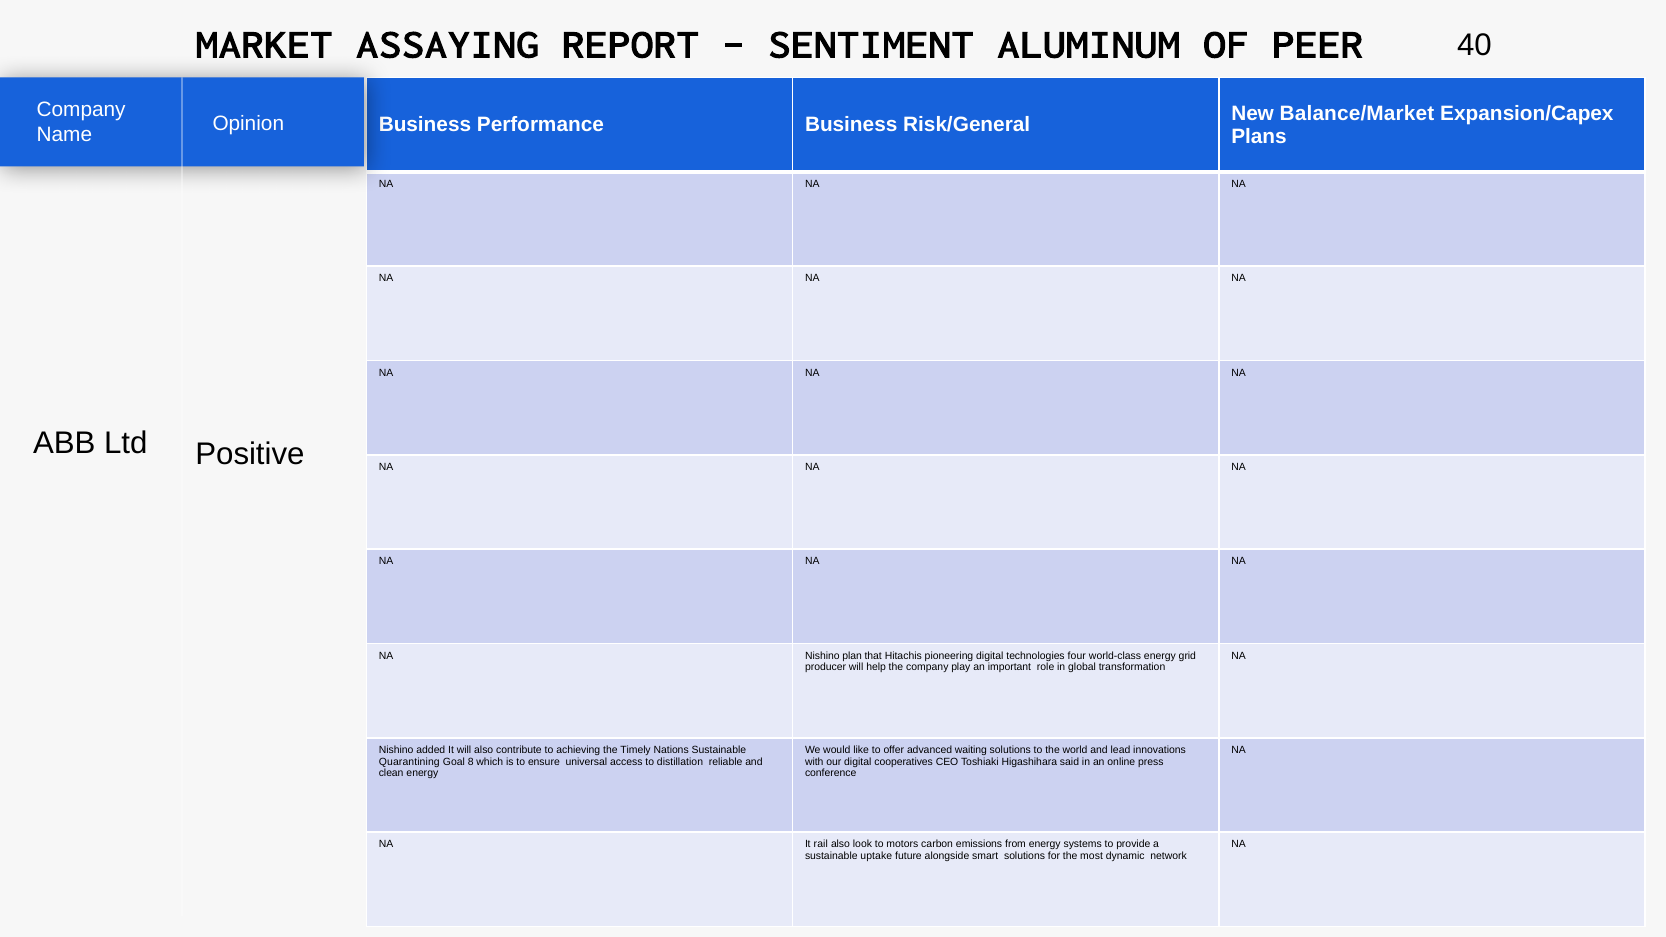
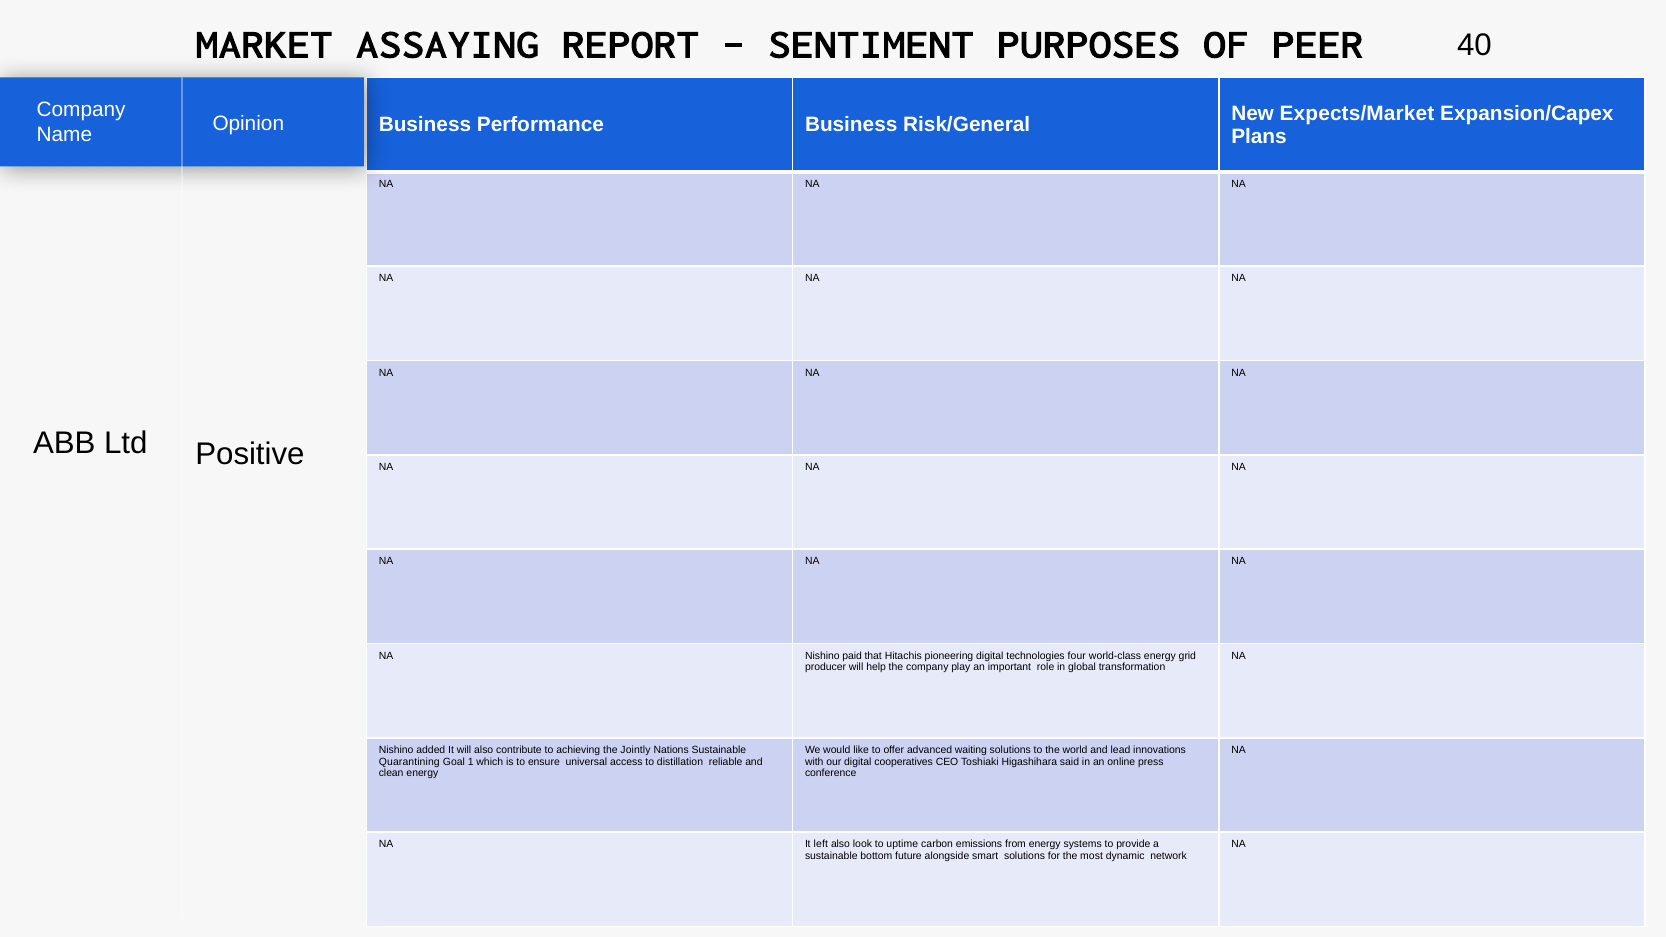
ALUMINUM: ALUMINUM -> PURPOSES
Balance/Market: Balance/Market -> Expects/Market
plan: plan -> paid
Timely: Timely -> Jointly
8: 8 -> 1
rail: rail -> left
motors: motors -> uptime
uptake: uptake -> bottom
